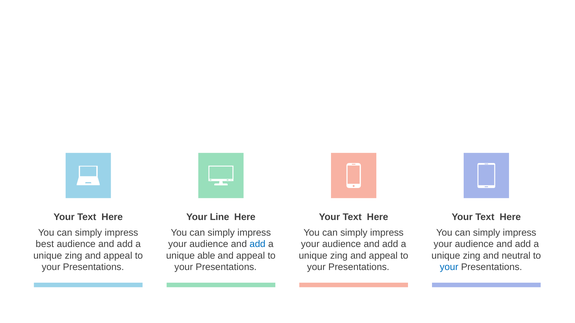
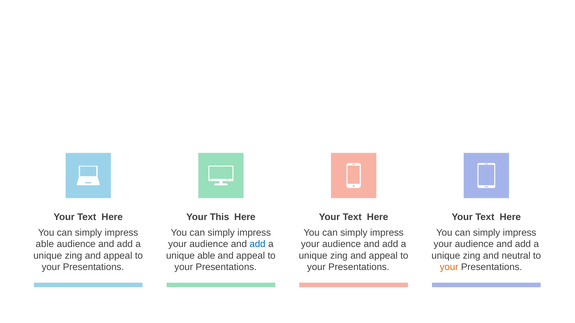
Line: Line -> This
best at (45, 244): best -> able
your at (449, 267) colour: blue -> orange
